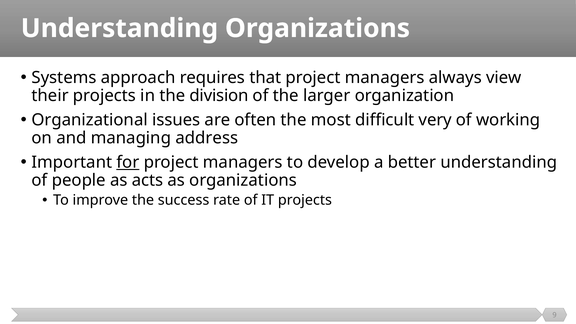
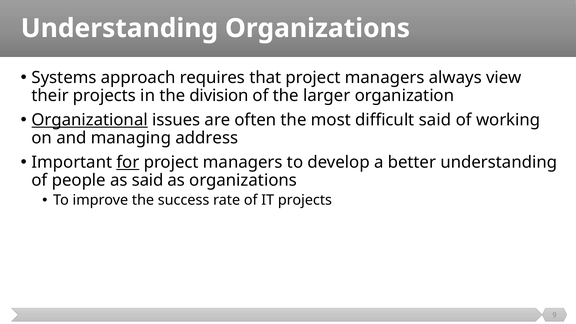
Organizational underline: none -> present
difficult very: very -> said
as acts: acts -> said
